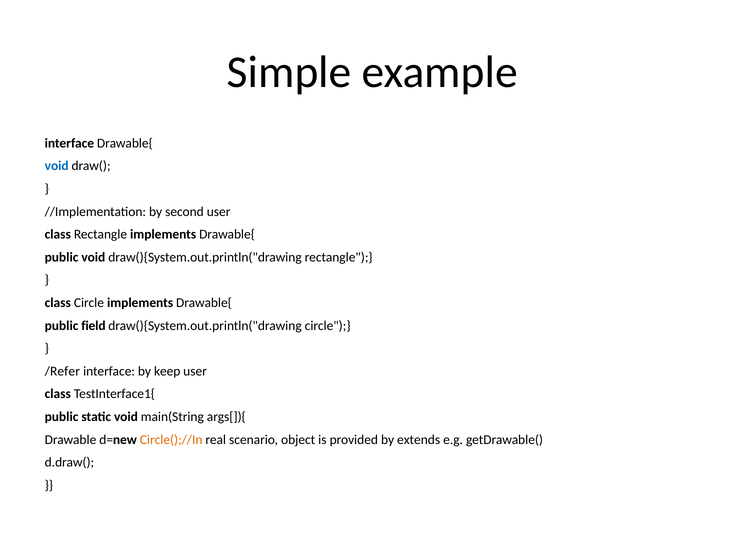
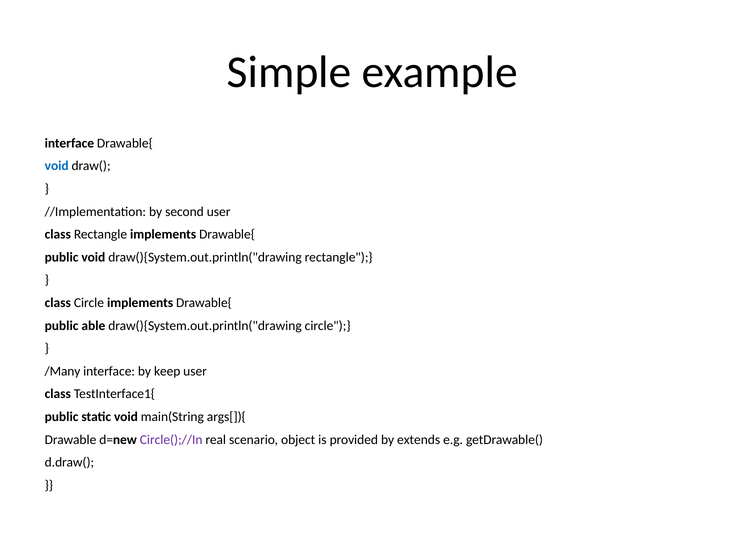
field: field -> able
/Refer: /Refer -> /Many
Circle();//In colour: orange -> purple
